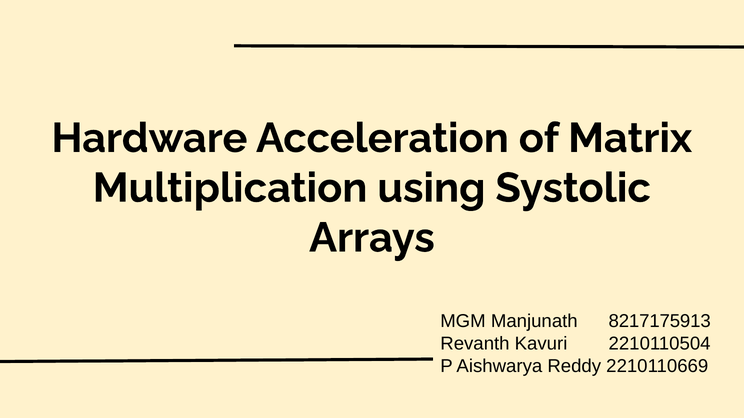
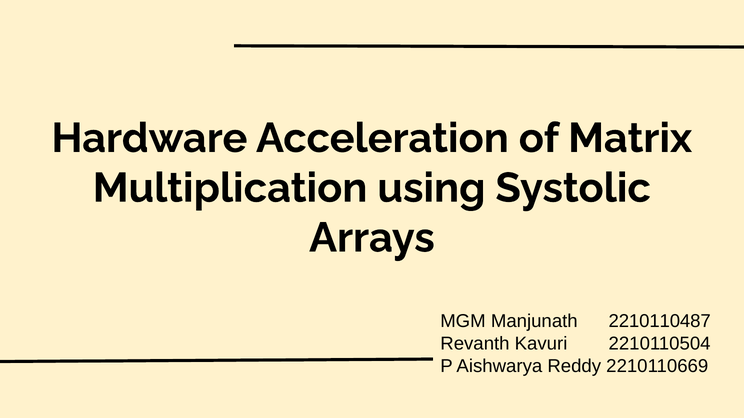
8217175913: 8217175913 -> 2210110487
